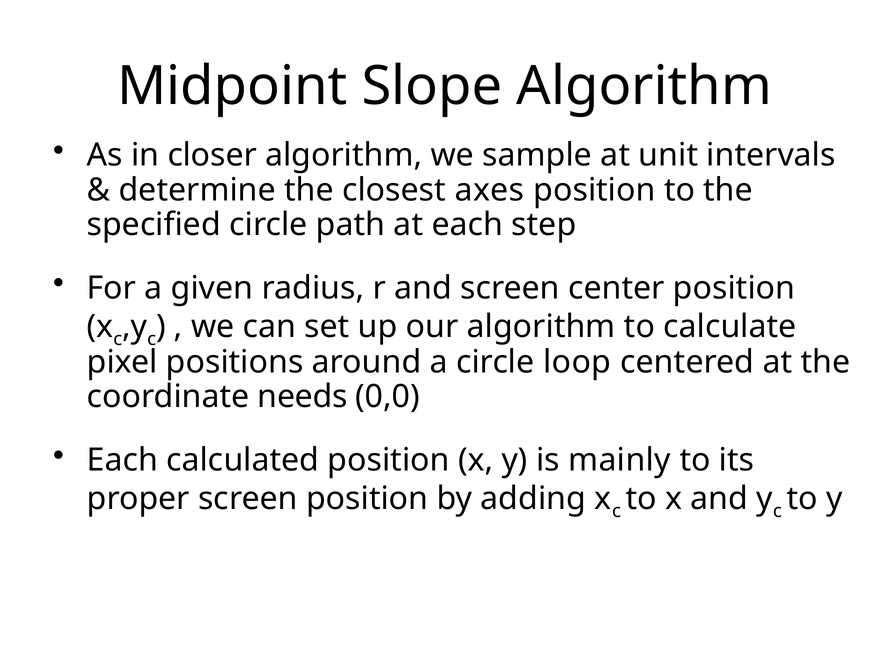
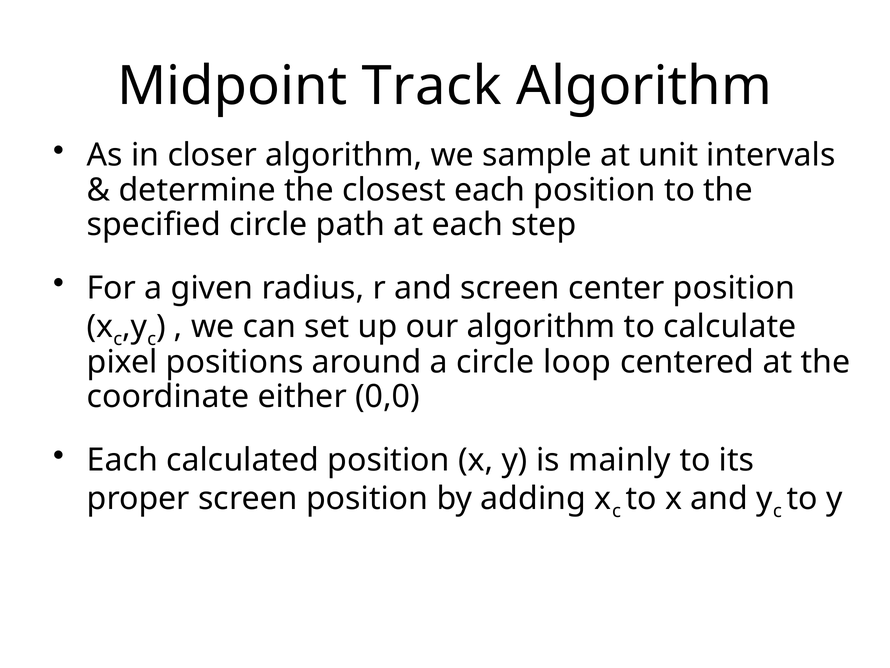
Slope: Slope -> Track
closest axes: axes -> each
needs: needs -> either
